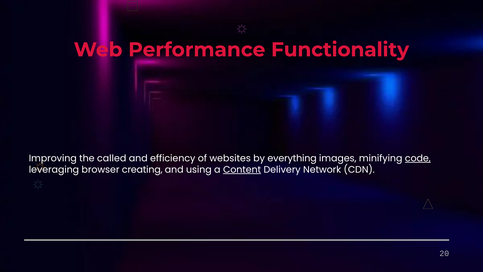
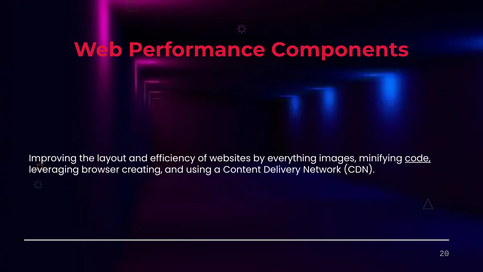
Functionality: Functionality -> Components
called: called -> layout
Content underline: present -> none
